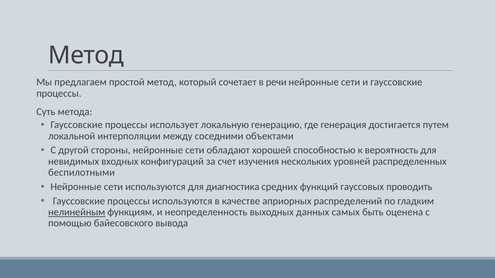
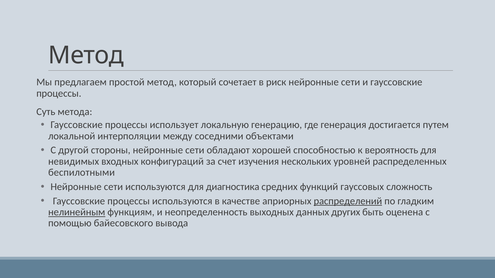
речи: речи -> риск
проводить: проводить -> сложность
распределений underline: none -> present
самых: самых -> других
